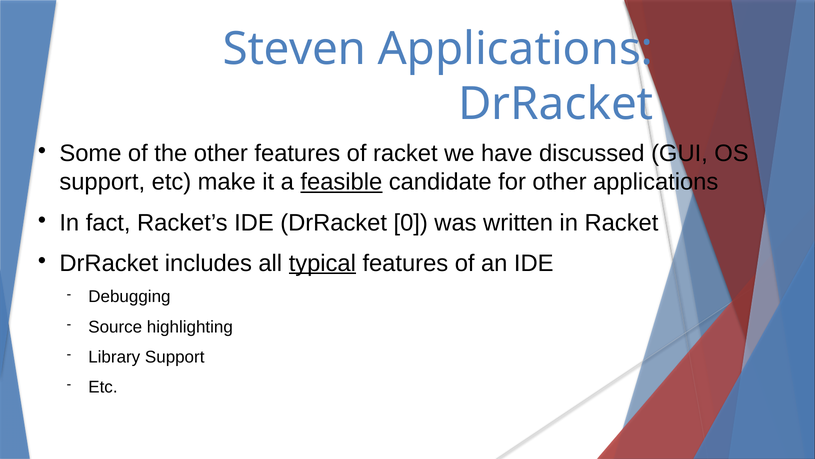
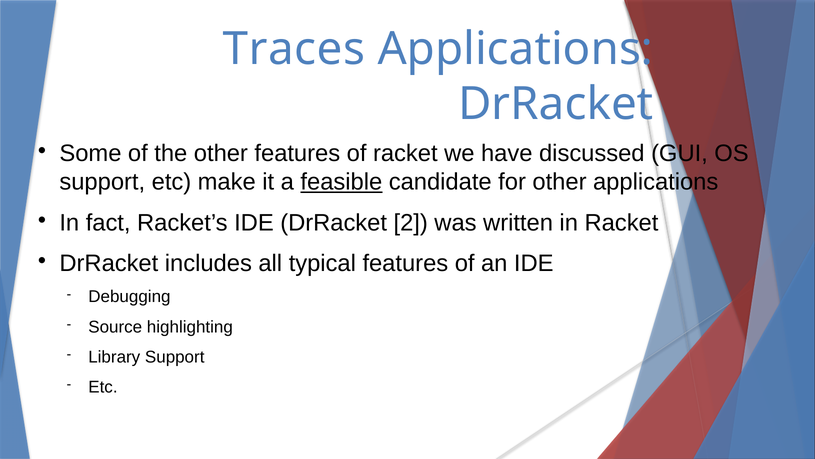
Steven: Steven -> Traces
0: 0 -> 2
typical underline: present -> none
